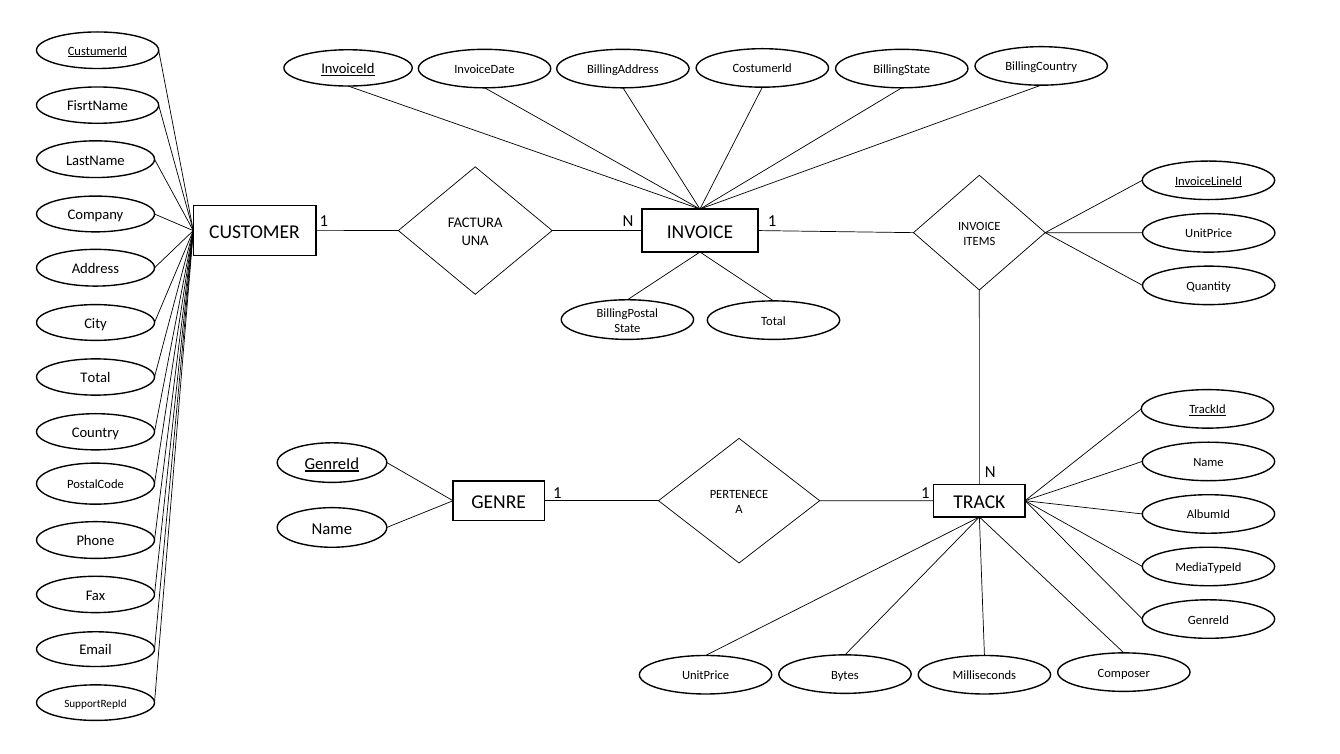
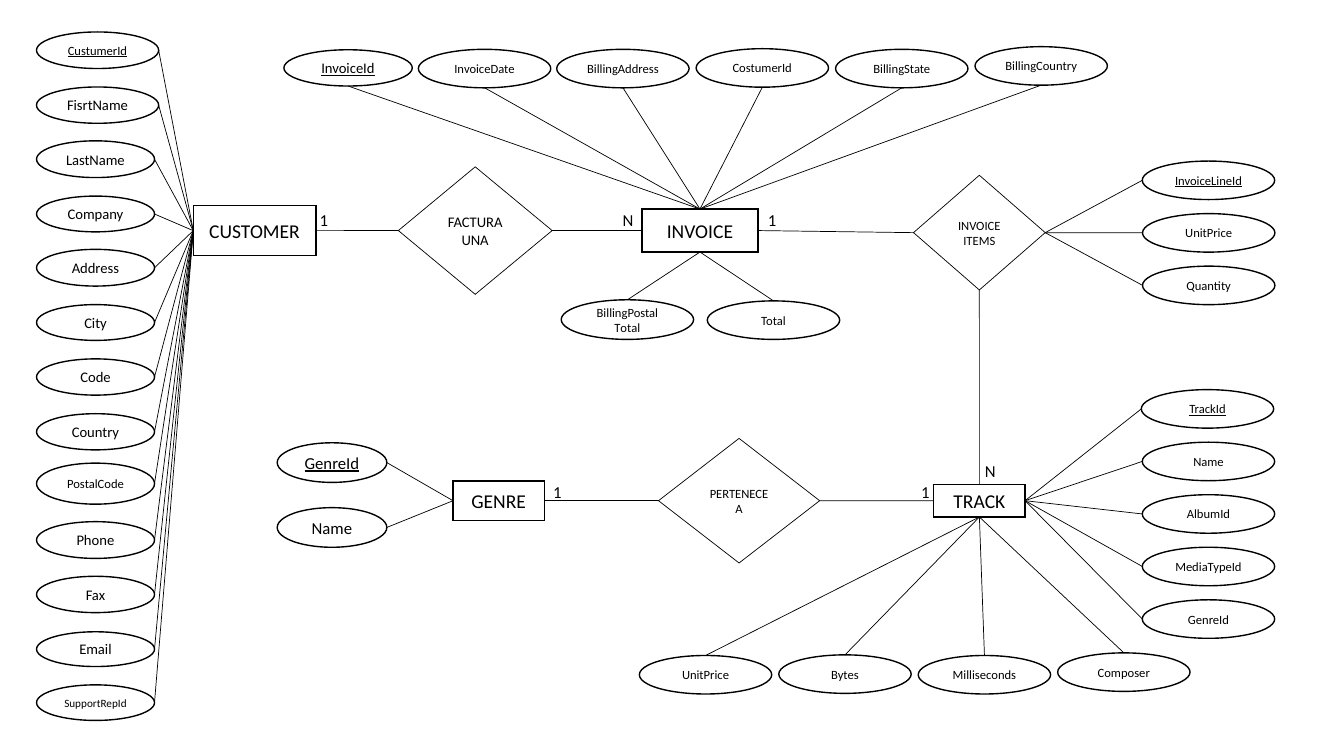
State at (627, 328): State -> Total
Total at (95, 378): Total -> Code
